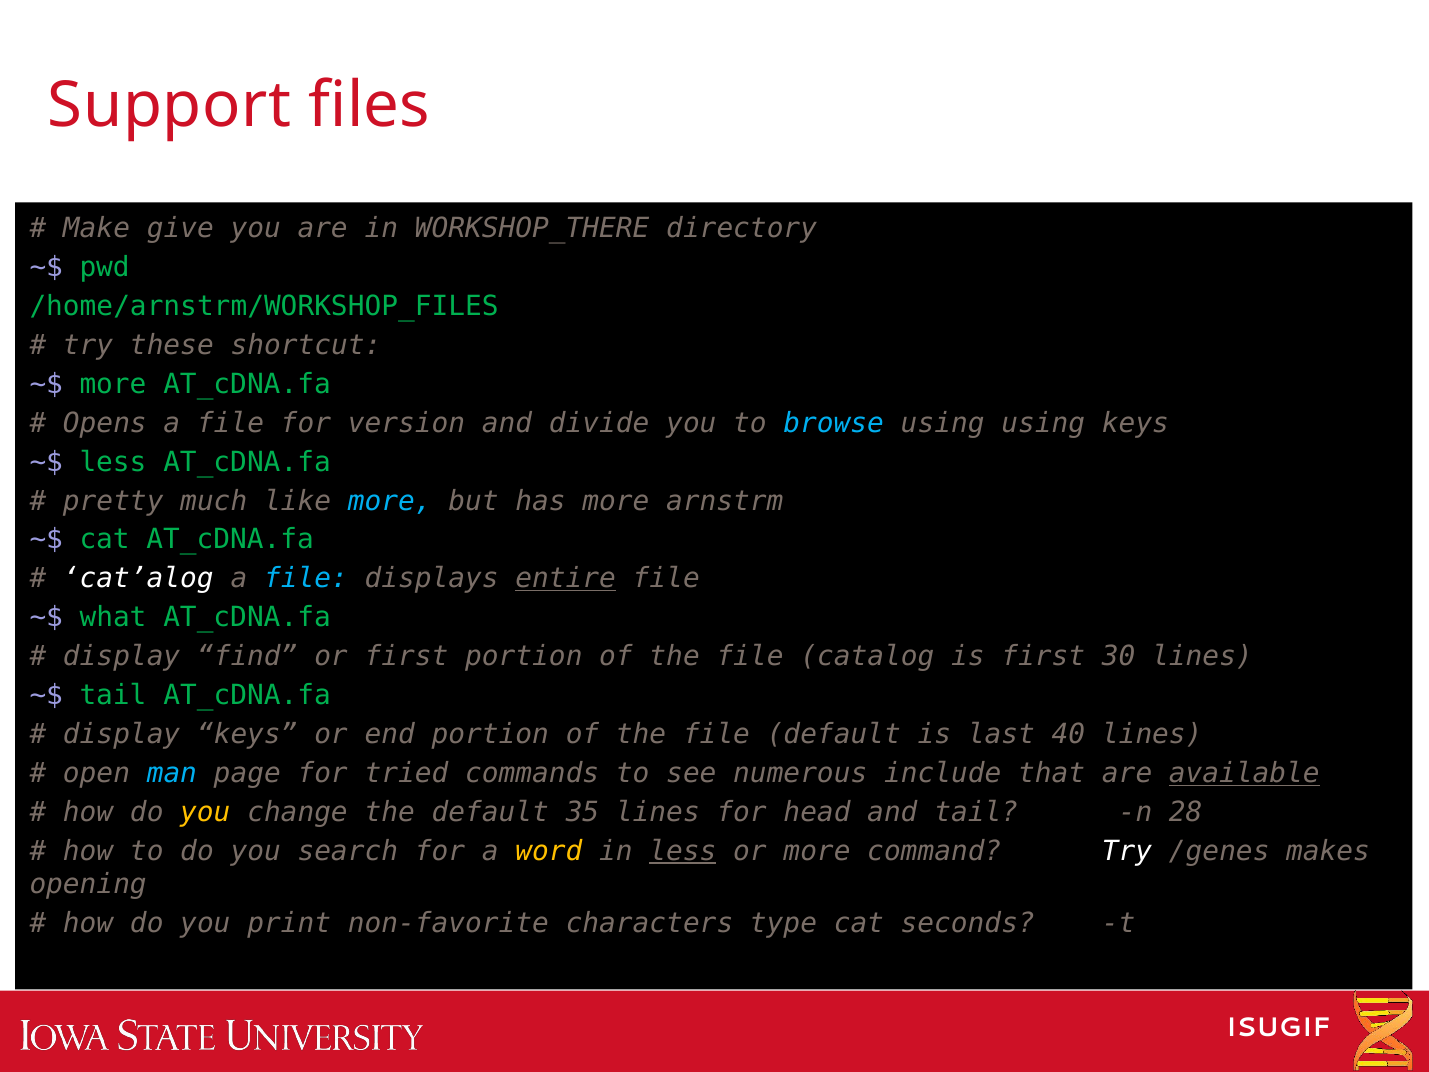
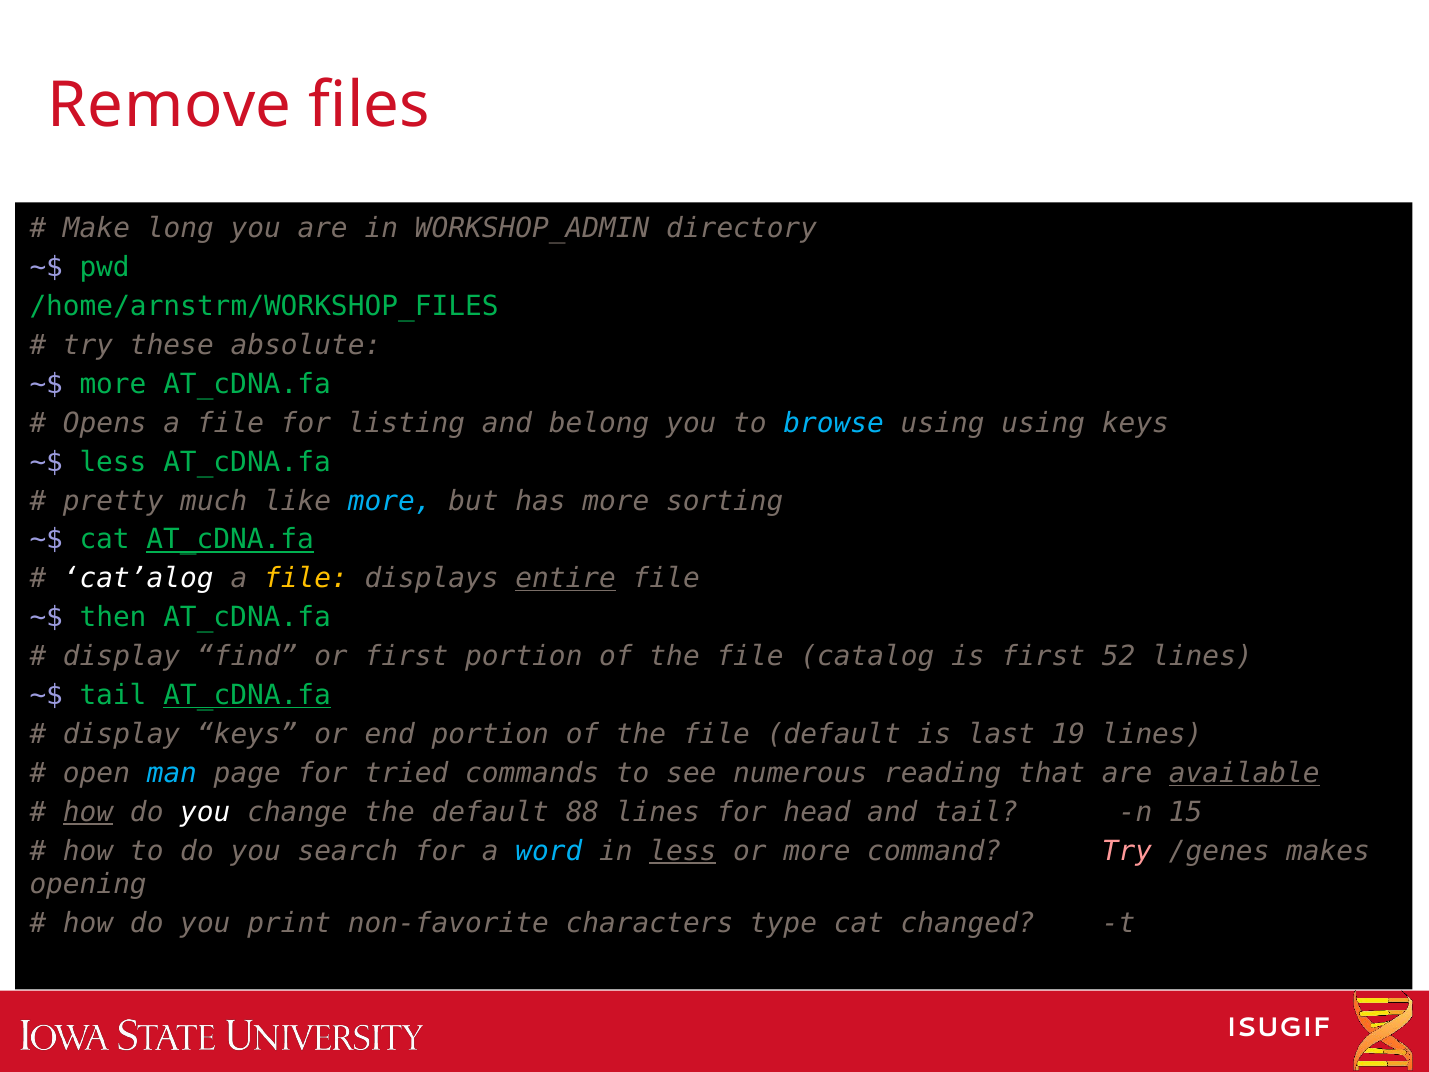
Support: Support -> Remove
give: give -> long
WORKSHOP_THERE: WORKSHOP_THERE -> WORKSHOP_ADMIN
shortcut: shortcut -> absolute
version: version -> listing
divide: divide -> belong
arnstrm: arnstrm -> sorting
AT_cDNA.fa at (230, 540) underline: none -> present
file at (306, 579) colour: light blue -> yellow
what: what -> then
30: 30 -> 52
AT_cDNA.fa at (247, 695) underline: none -> present
40: 40 -> 19
include: include -> reading
how at (88, 812) underline: none -> present
you at (205, 812) colour: yellow -> white
35: 35 -> 88
28: 28 -> 15
word colour: yellow -> light blue
Try at (1127, 851) colour: white -> pink
seconds: seconds -> changed
